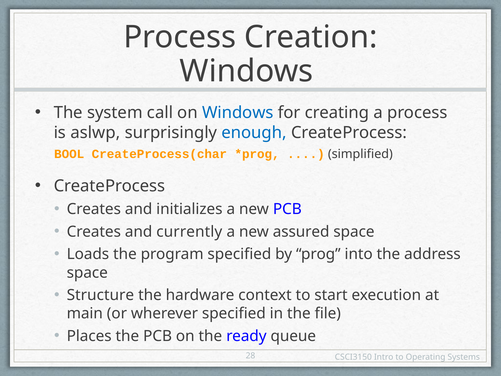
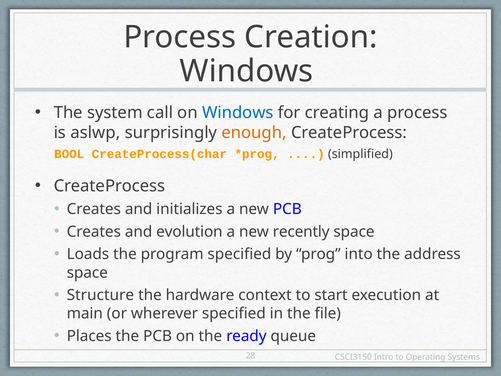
enough colour: blue -> orange
currently: currently -> evolution
assured: assured -> recently
